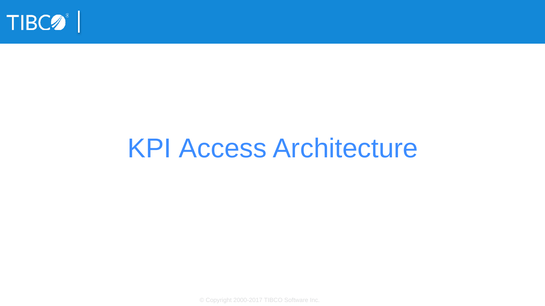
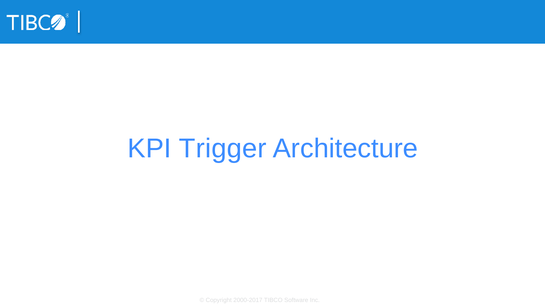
Access: Access -> Trigger
